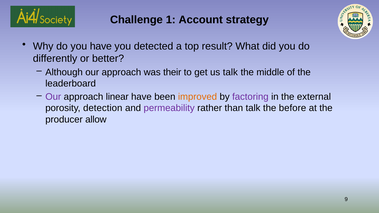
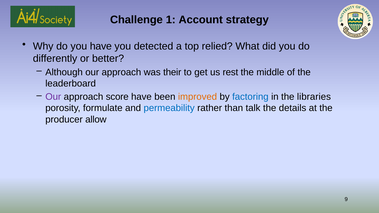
result: result -> relied
us talk: talk -> rest
linear: linear -> score
factoring colour: purple -> blue
external: external -> libraries
detection: detection -> formulate
permeability colour: purple -> blue
before: before -> details
